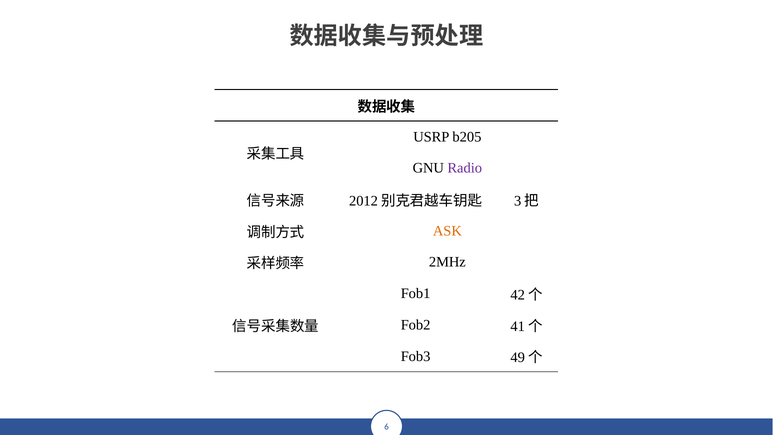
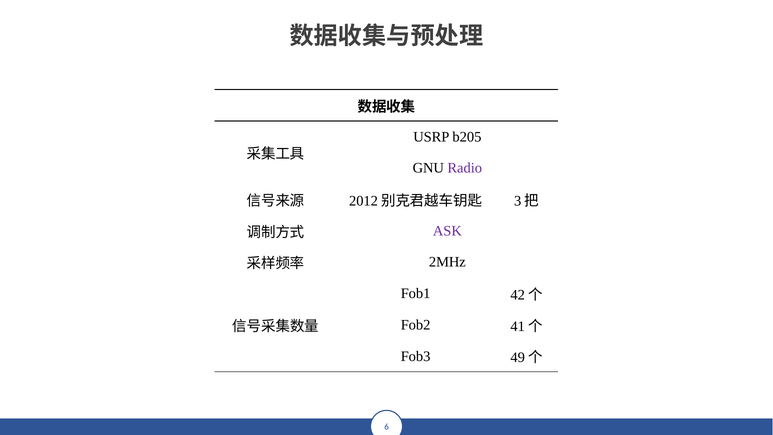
ASK colour: orange -> purple
